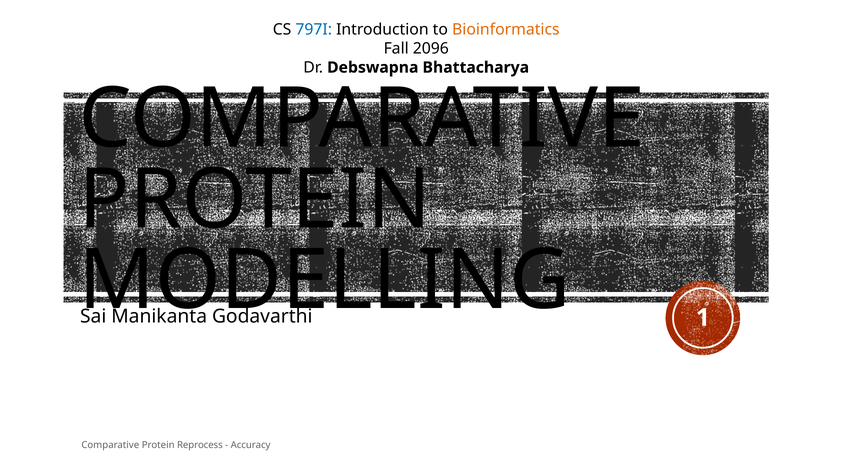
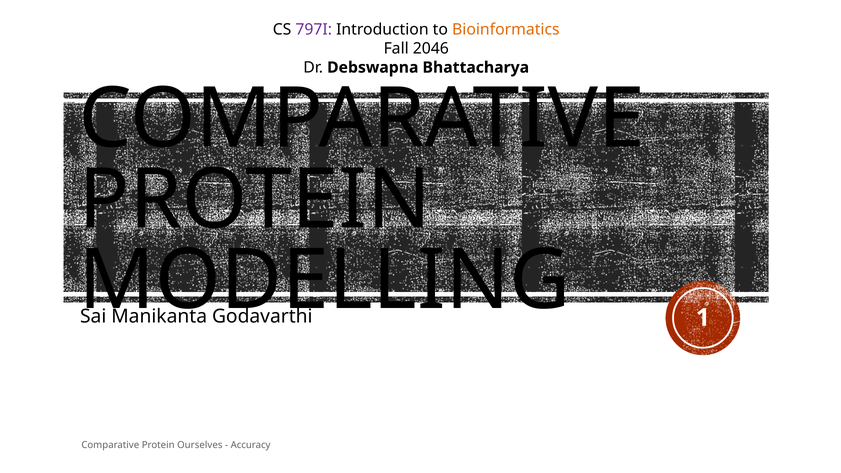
797I colour: blue -> purple
2096: 2096 -> 2046
Reprocess: Reprocess -> Ourselves
